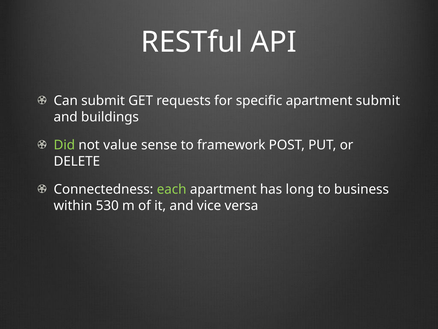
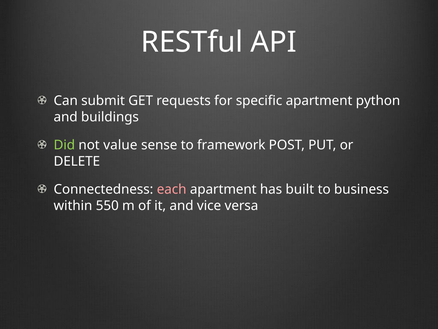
apartment submit: submit -> python
each colour: light green -> pink
long: long -> built
530: 530 -> 550
